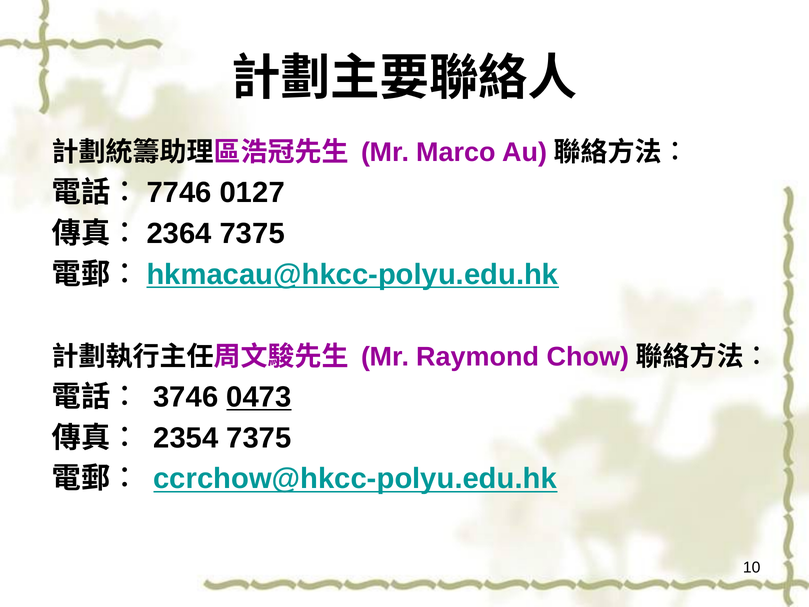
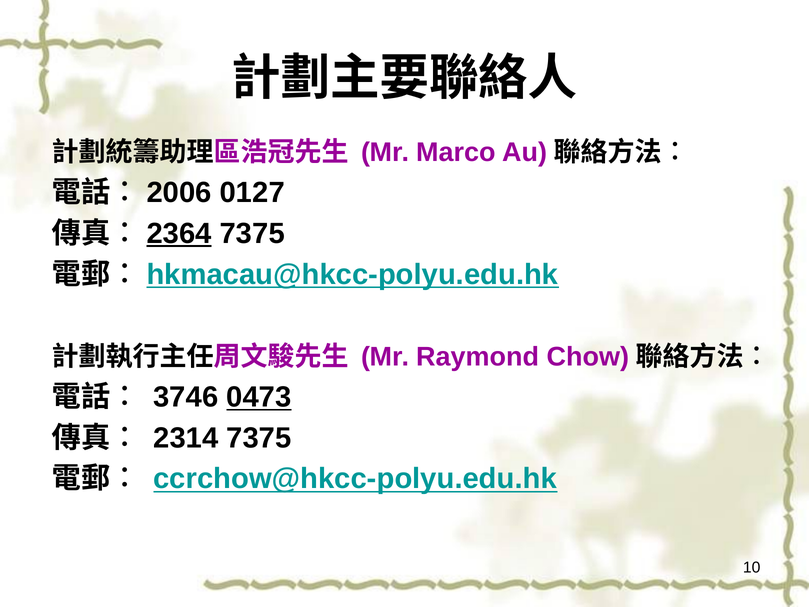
7746: 7746 -> 2006
2364 underline: none -> present
2354: 2354 -> 2314
